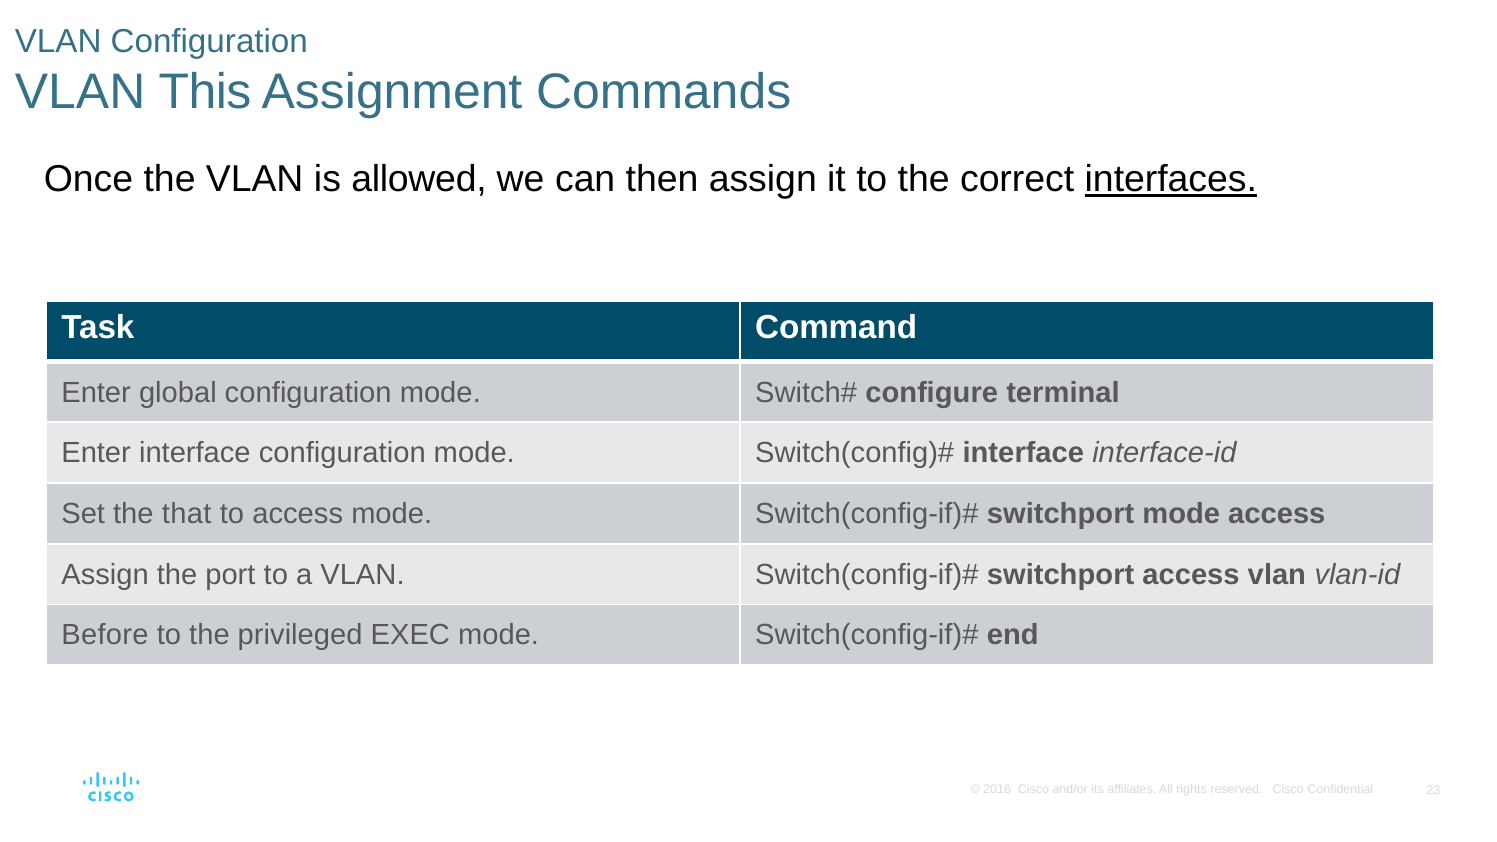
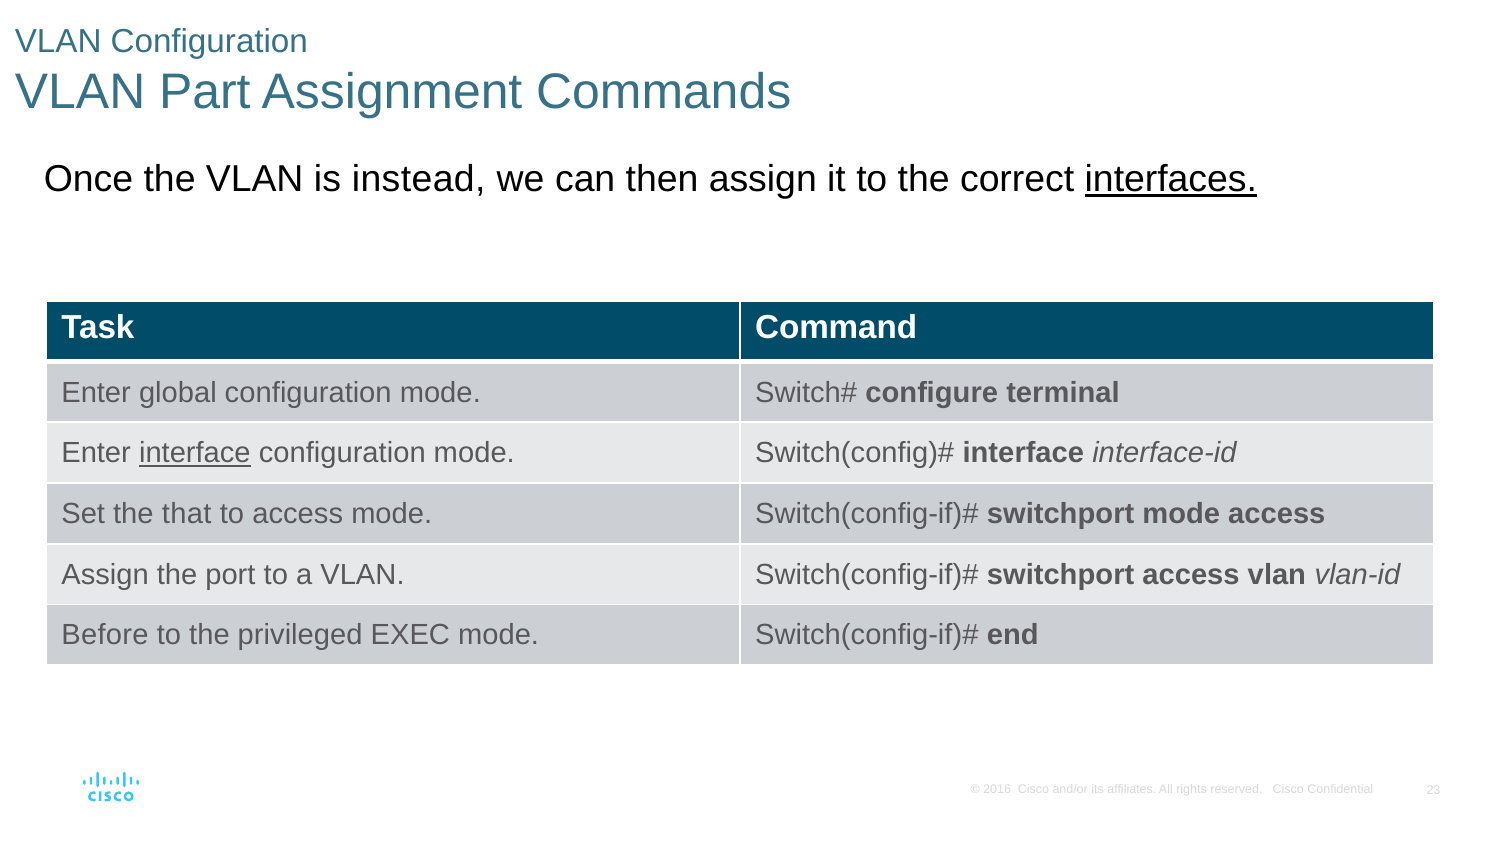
This: This -> Part
allowed: allowed -> instead
interface at (195, 453) underline: none -> present
